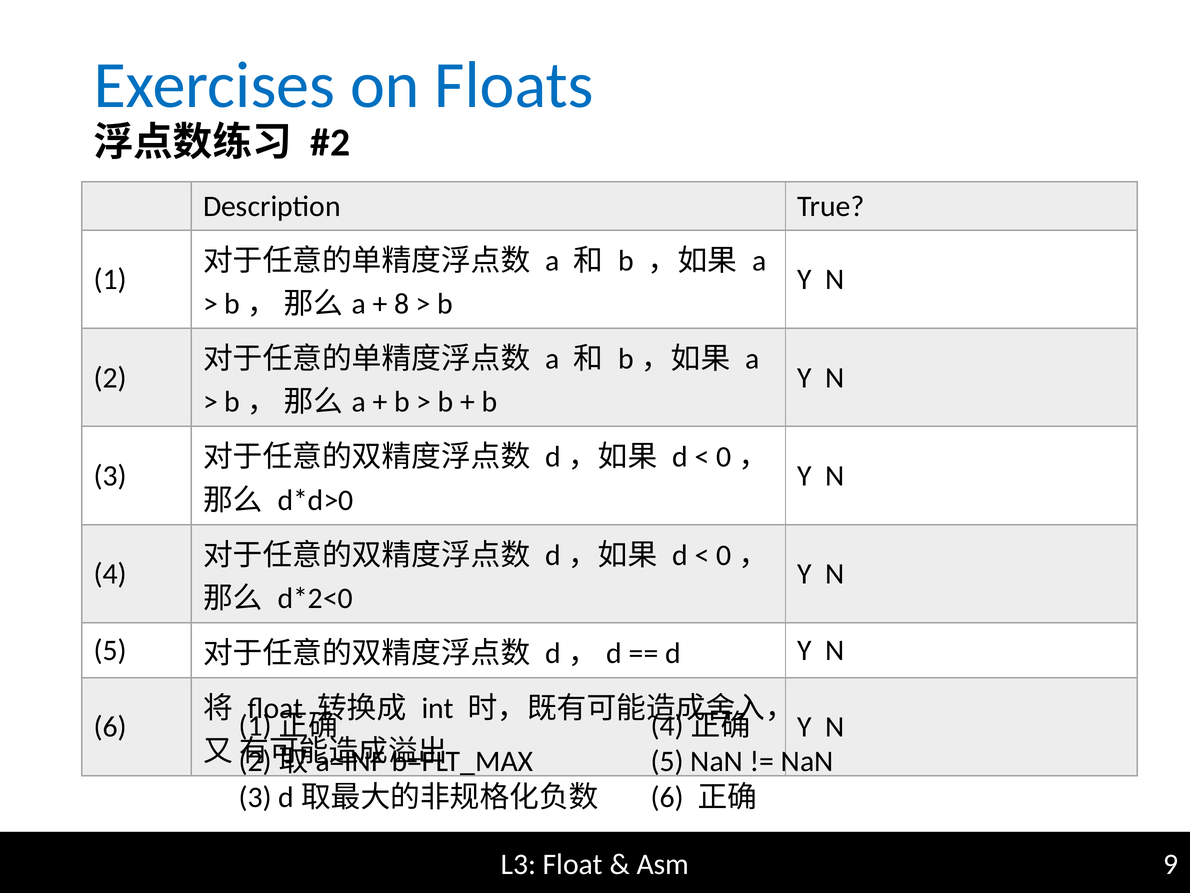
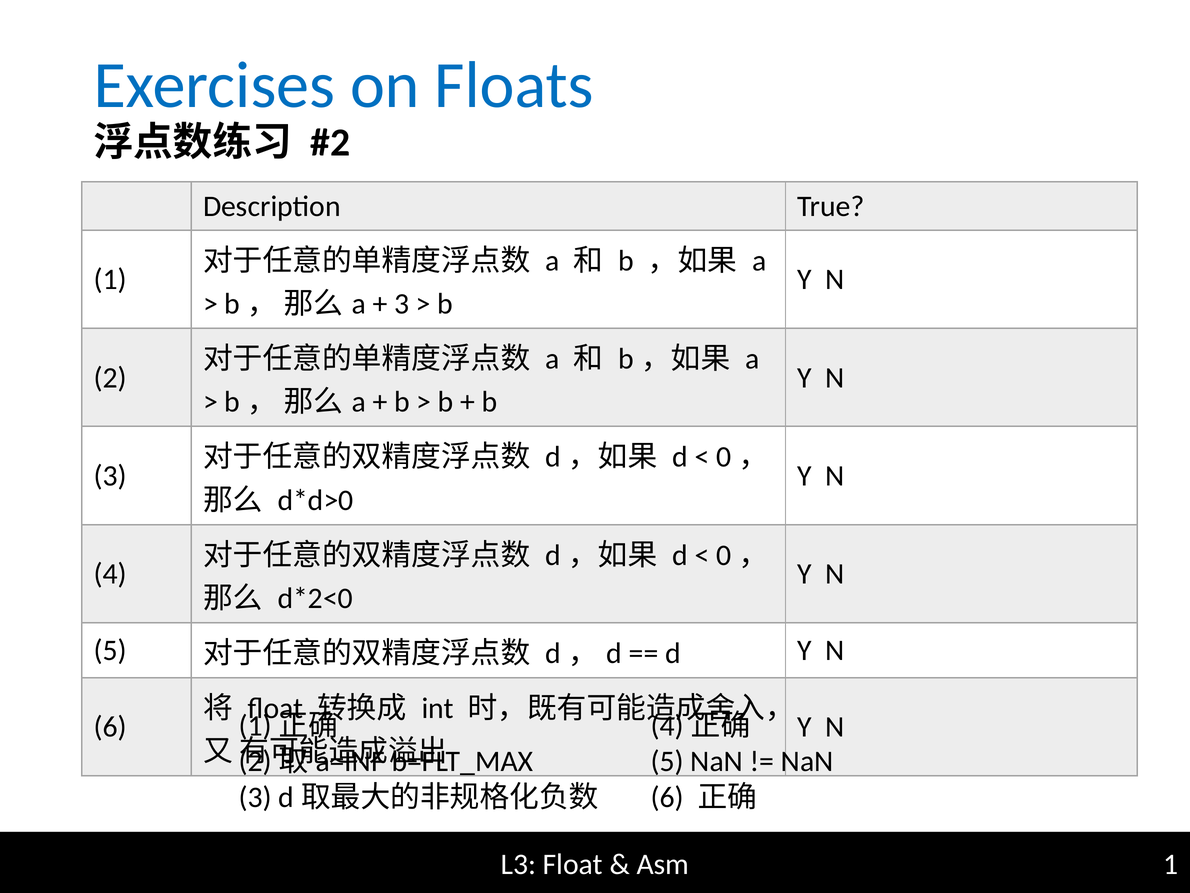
8 at (402, 304): 8 -> 3
Asm 9: 9 -> 1
